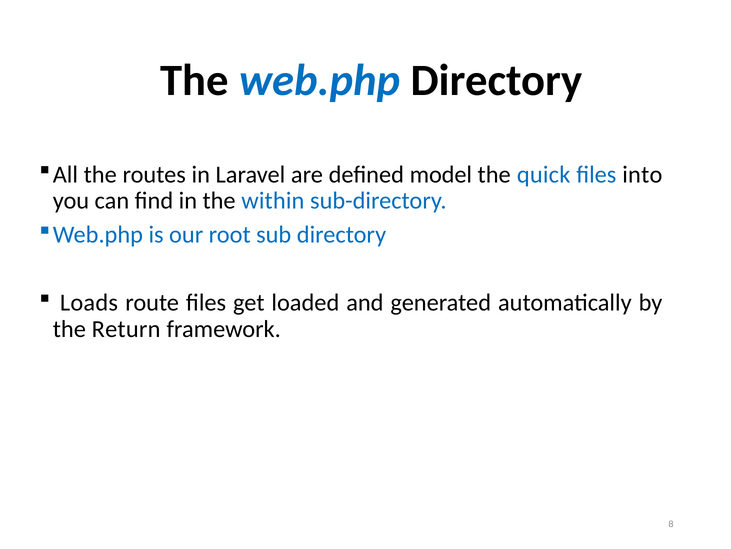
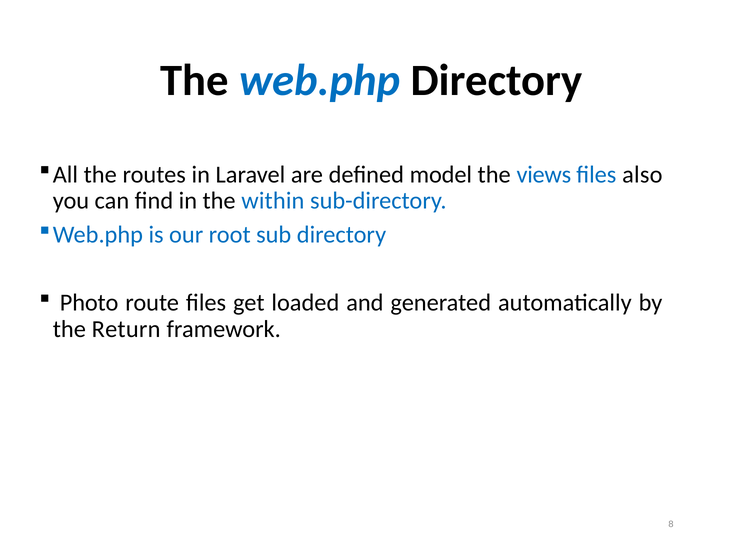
quick: quick -> views
into: into -> also
Loads: Loads -> Photo
